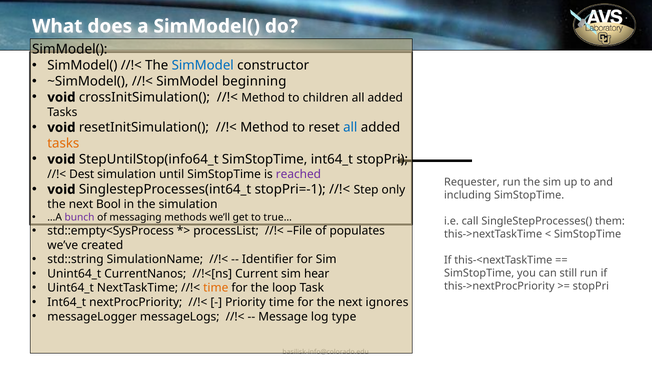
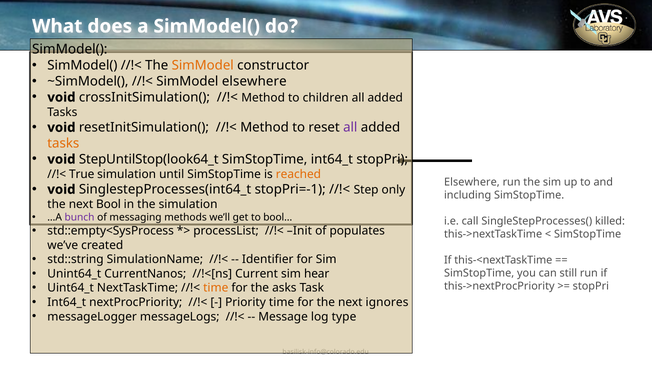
SimModel at (203, 65) colour: blue -> orange
SimModel beginning: beginning -> elsewhere
all at (350, 127) colour: blue -> purple
StepUntilStop(info64_t: StepUntilStop(info64_t -> StepUntilStop(look64_t
Dest: Dest -> True
reached colour: purple -> orange
Requester at (472, 182): Requester -> Elsewhere
true…: true… -> bool…
them: them -> killed
File: File -> Init
loop: loop -> asks
